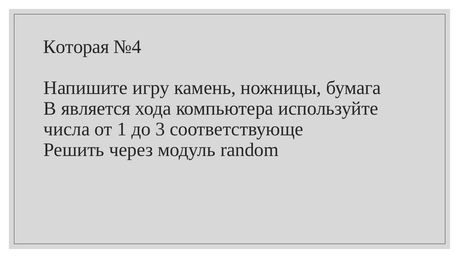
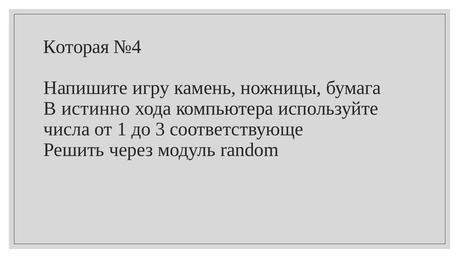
является: является -> истинно
